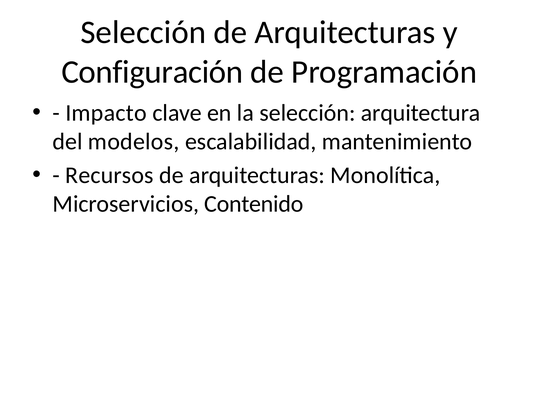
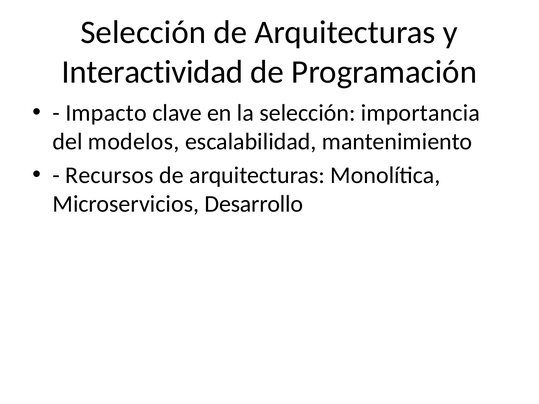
Configuración: Configuración -> Interactividad
arquitectura: arquitectura -> importancia
Contenido: Contenido -> Desarrollo
